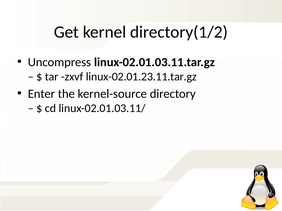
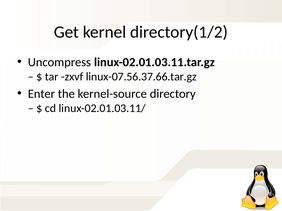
linux-02.01.23.11.tar.gz: linux-02.01.23.11.tar.gz -> linux-07.56.37.66.tar.gz
